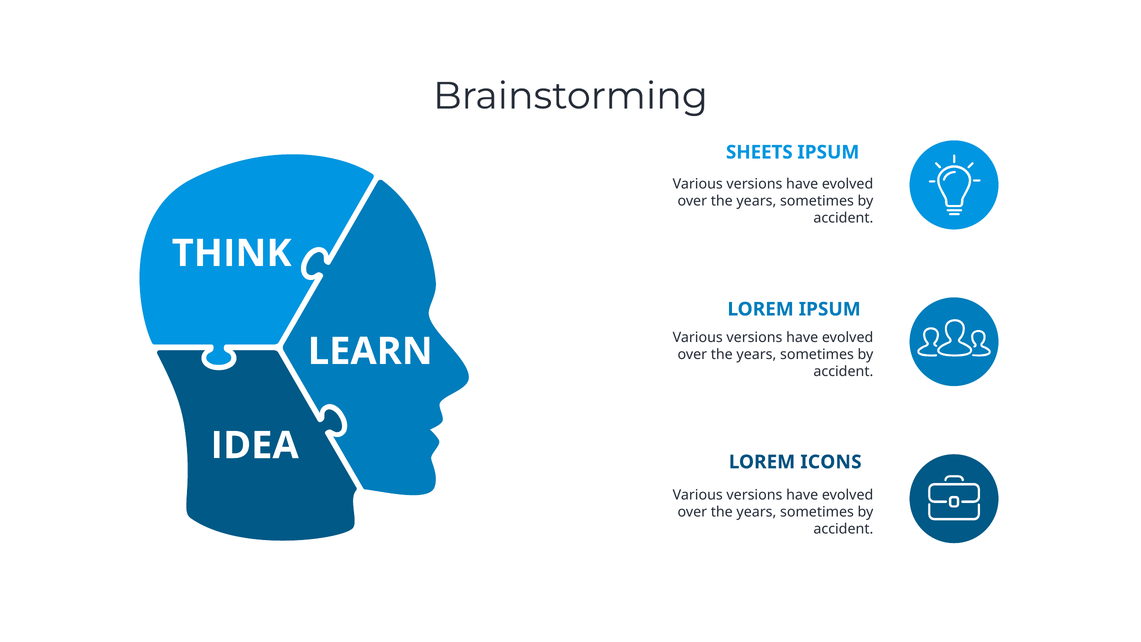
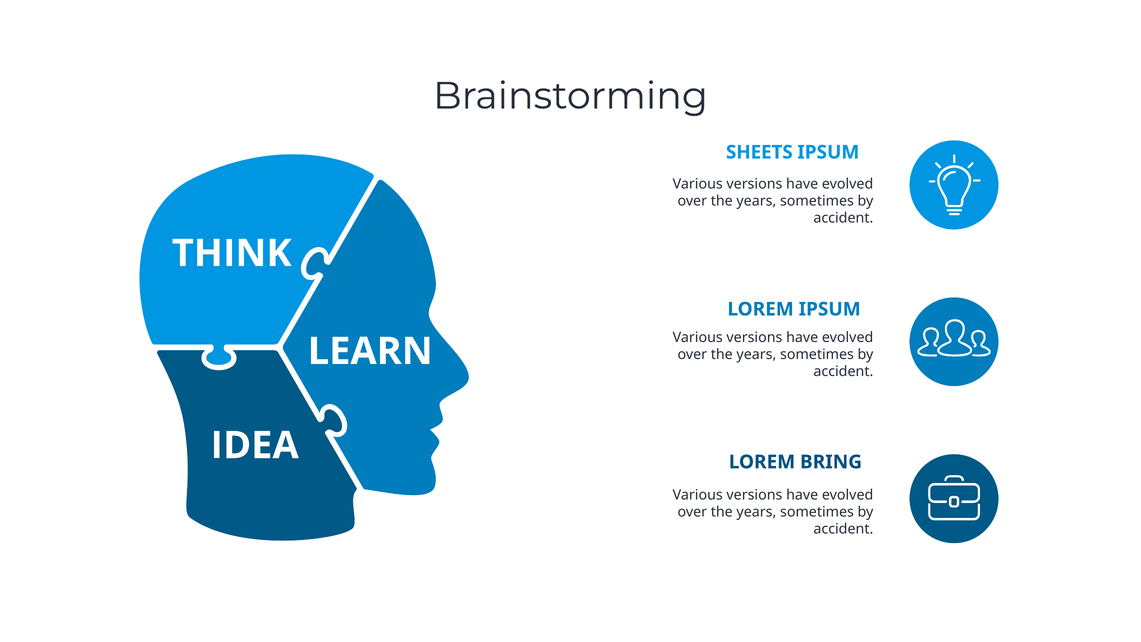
ICONS: ICONS -> BRING
